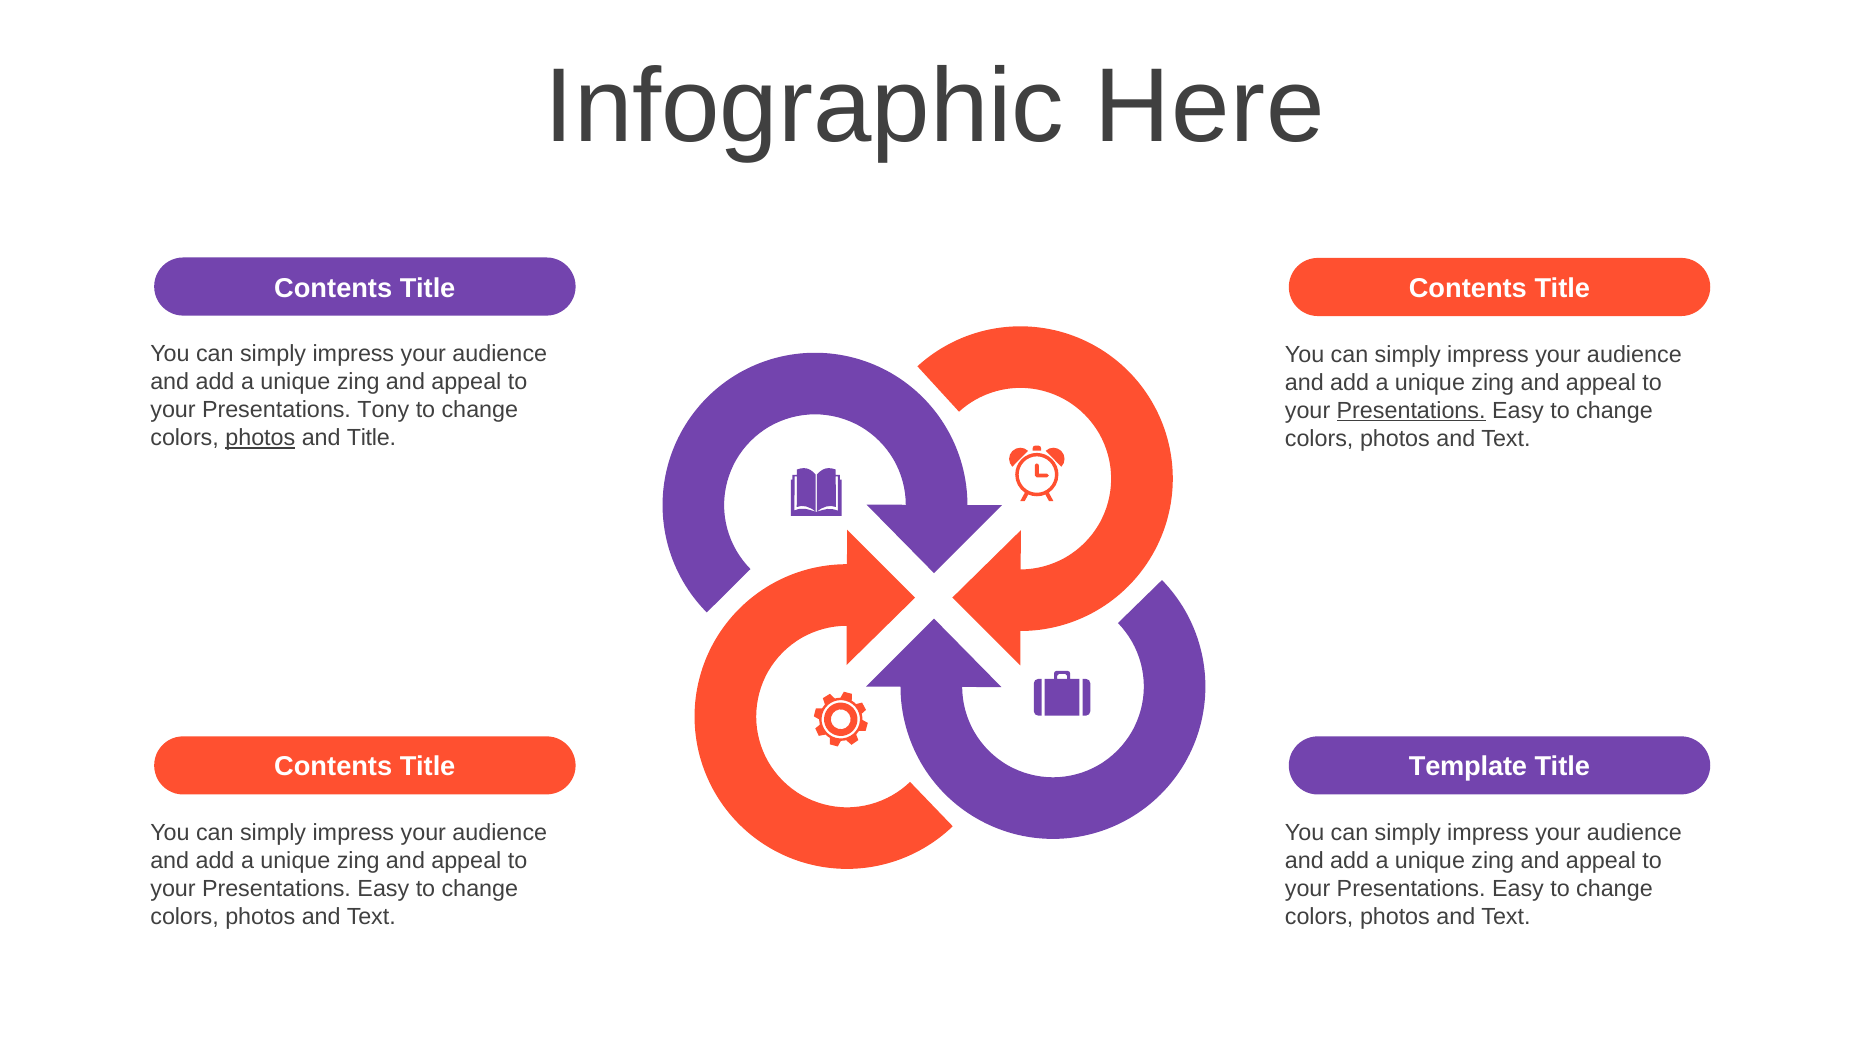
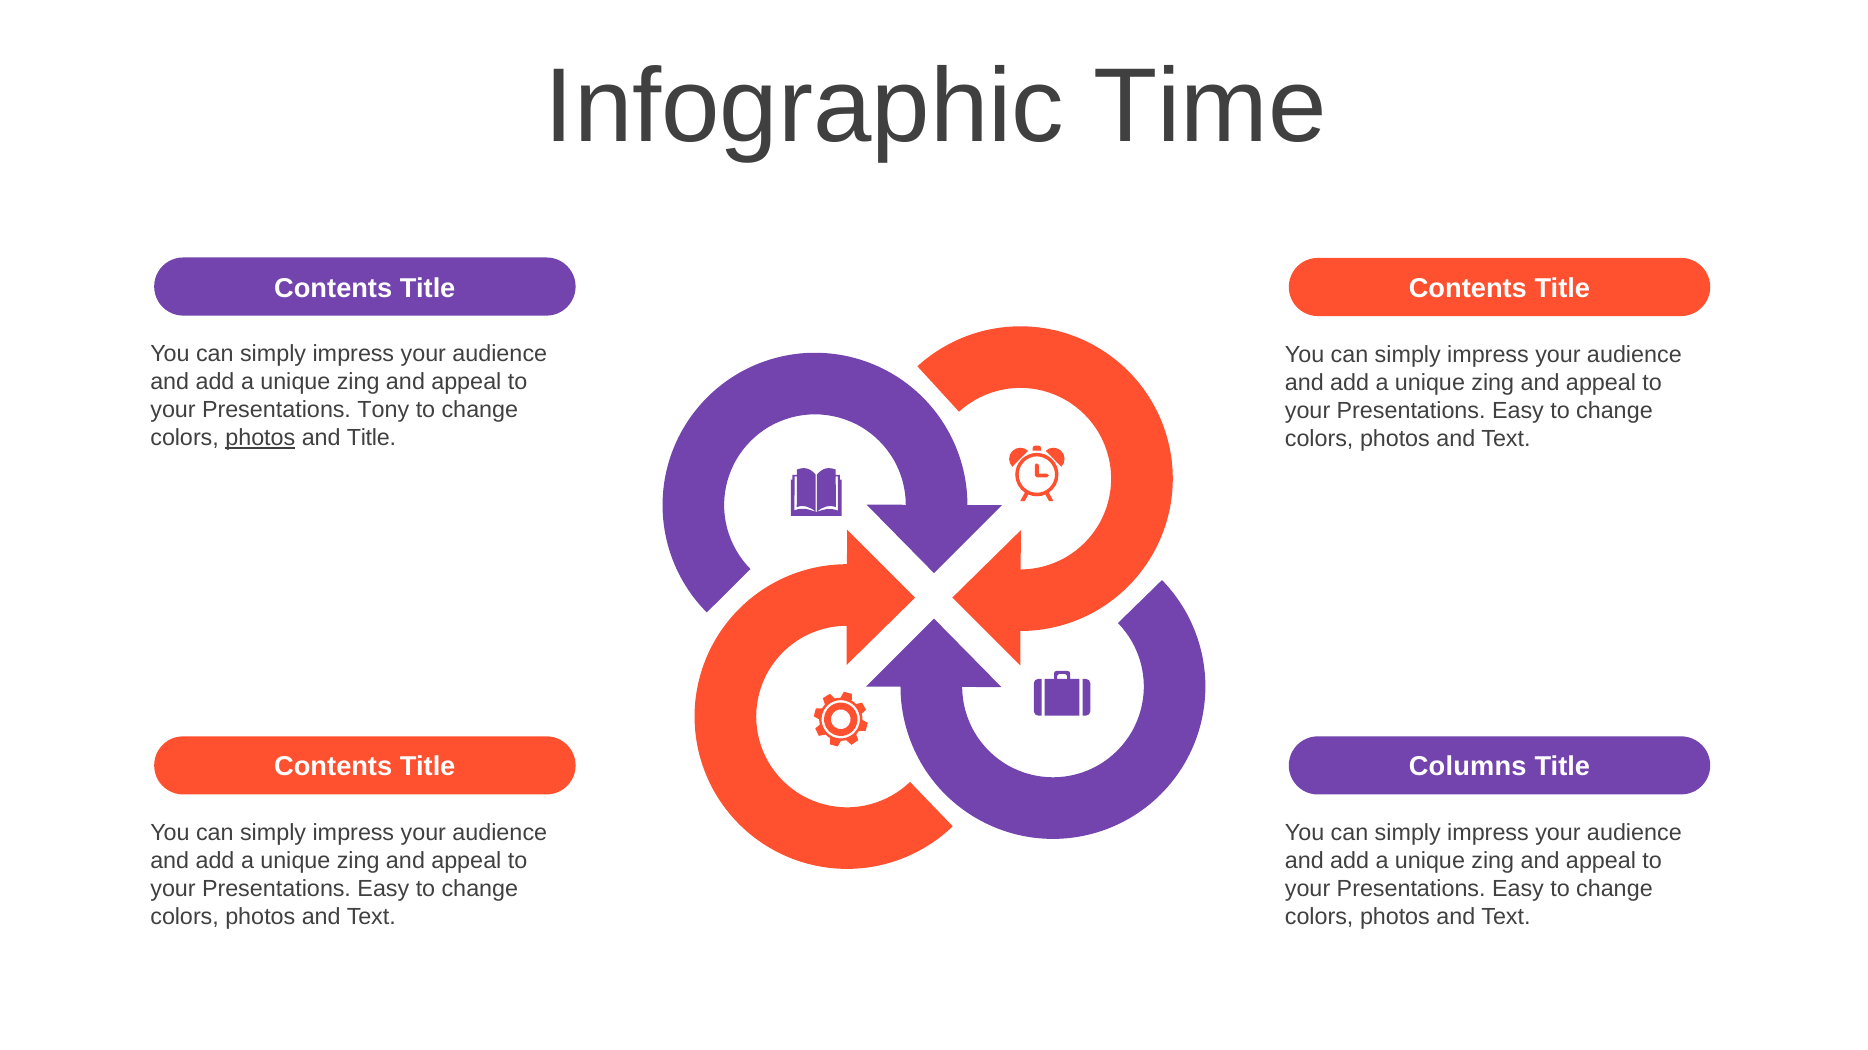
Here: Here -> Time
Presentations at (1411, 411) underline: present -> none
Template: Template -> Columns
